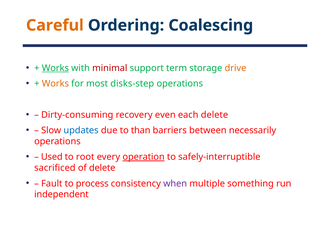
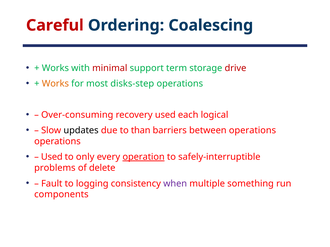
Careful colour: orange -> red
Works at (55, 68) underline: present -> none
drive colour: orange -> red
Dirty-consuming: Dirty-consuming -> Over-consuming
recovery even: even -> used
each delete: delete -> logical
updates colour: blue -> black
between necessarily: necessarily -> operations
root: root -> only
sacrificed: sacrificed -> problems
process: process -> logging
independent: independent -> components
